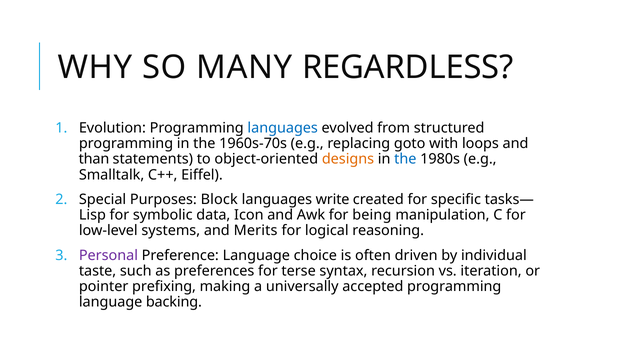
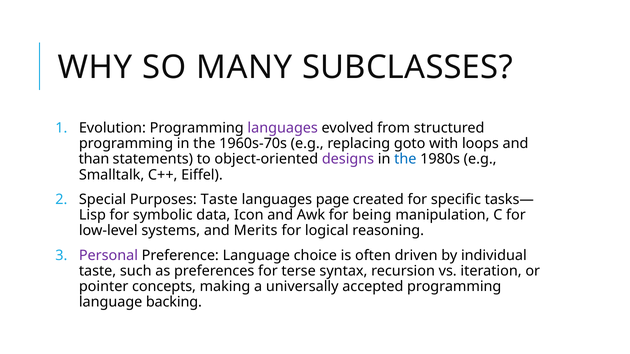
REGARDLESS: REGARDLESS -> SUBCLASSES
languages at (283, 128) colour: blue -> purple
designs colour: orange -> purple
Purposes Block: Block -> Taste
write: write -> page
prefixing: prefixing -> concepts
